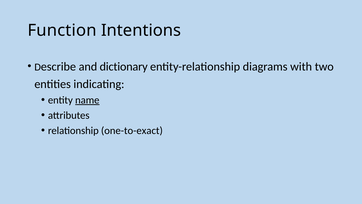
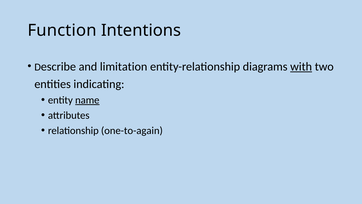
dictionary: dictionary -> limitation
with underline: none -> present
one-to-exact: one-to-exact -> one-to-again
